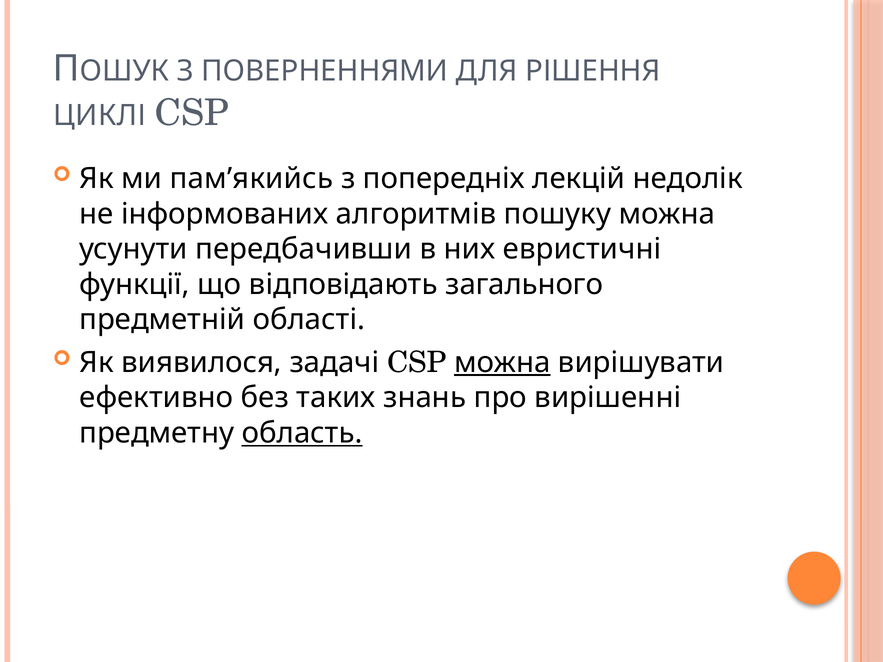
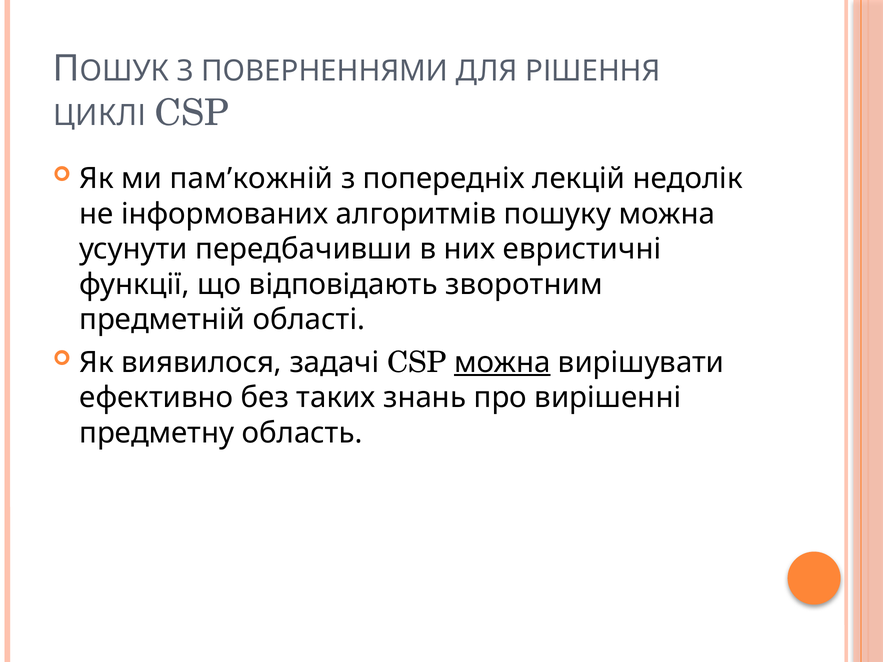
пам’якийсь: пам’якийсь -> пам’кожній
загального: загального -> зворотним
область underline: present -> none
